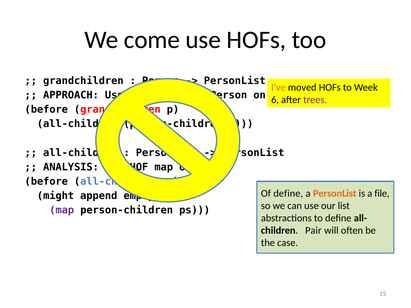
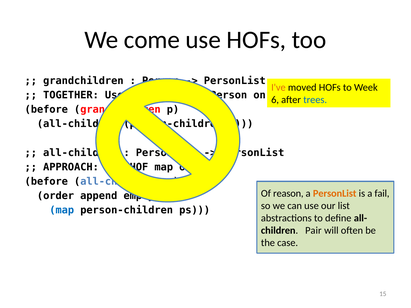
APPROACH: APPROACH -> TOGETHER
trees colour: purple -> blue
ANALYSIS: ANALYSIS -> APPROACH
Of define: define -> reason
file: file -> fail
might: might -> order
map at (62, 210) colour: purple -> blue
